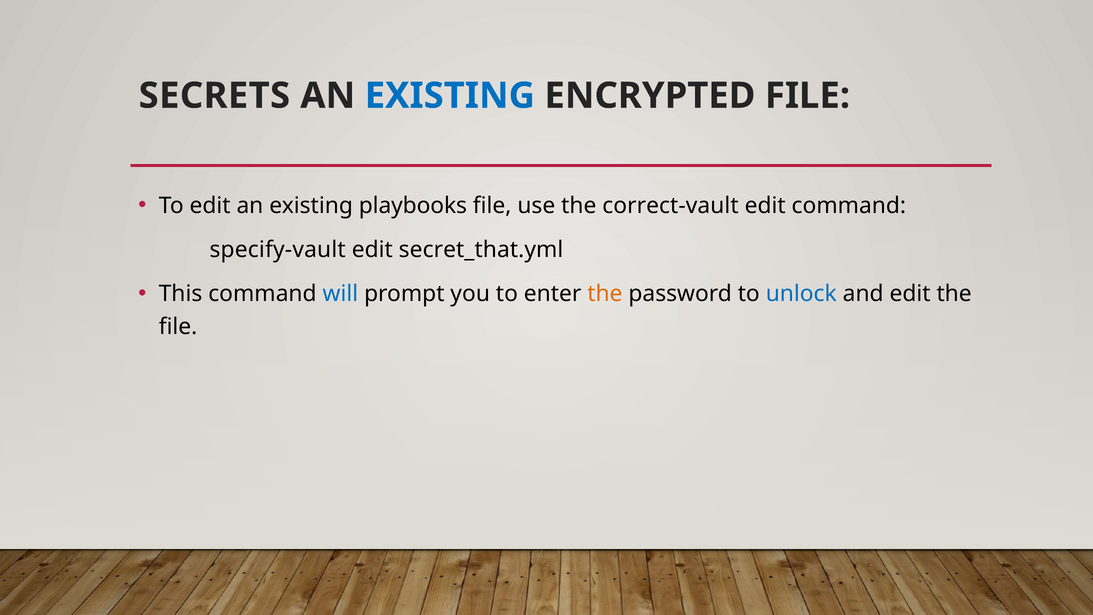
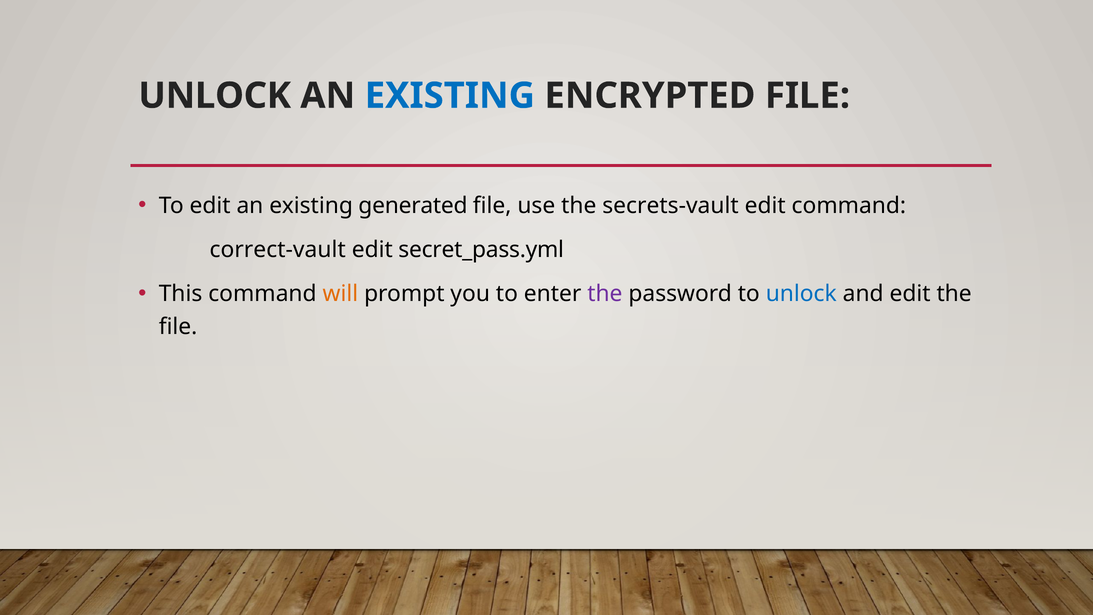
SECRETS at (214, 96): SECRETS -> UNLOCK
playbooks: playbooks -> generated
correct-vault: correct-vault -> secrets-vault
specify-vault: specify-vault -> correct-vault
secret_that.yml: secret_that.yml -> secret_pass.yml
will colour: blue -> orange
the at (605, 294) colour: orange -> purple
